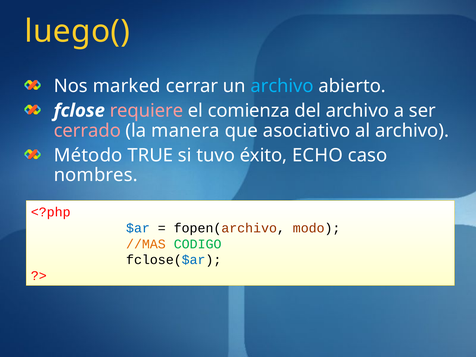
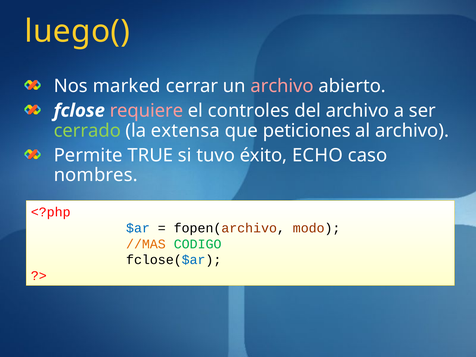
archivo at (282, 86) colour: light blue -> pink
comienza: comienza -> controles
cerrado colour: pink -> light green
manera: manera -> extensa
asociativo: asociativo -> peticiones
Método: Método -> Permite
